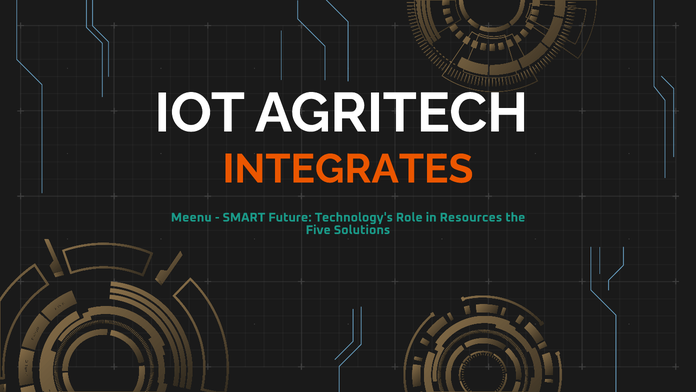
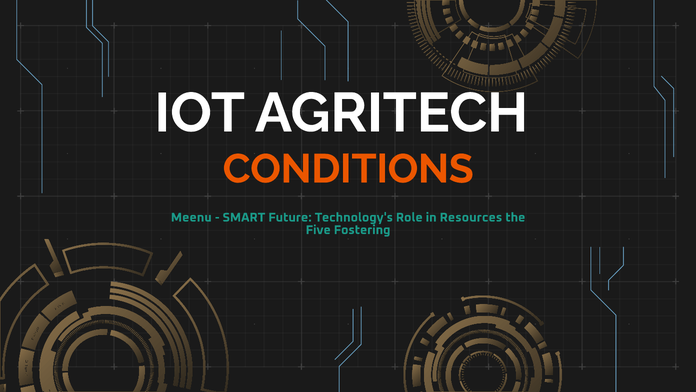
INTEGRATES: INTEGRATES -> CONDITIONS
Solutions: Solutions -> Fostering
